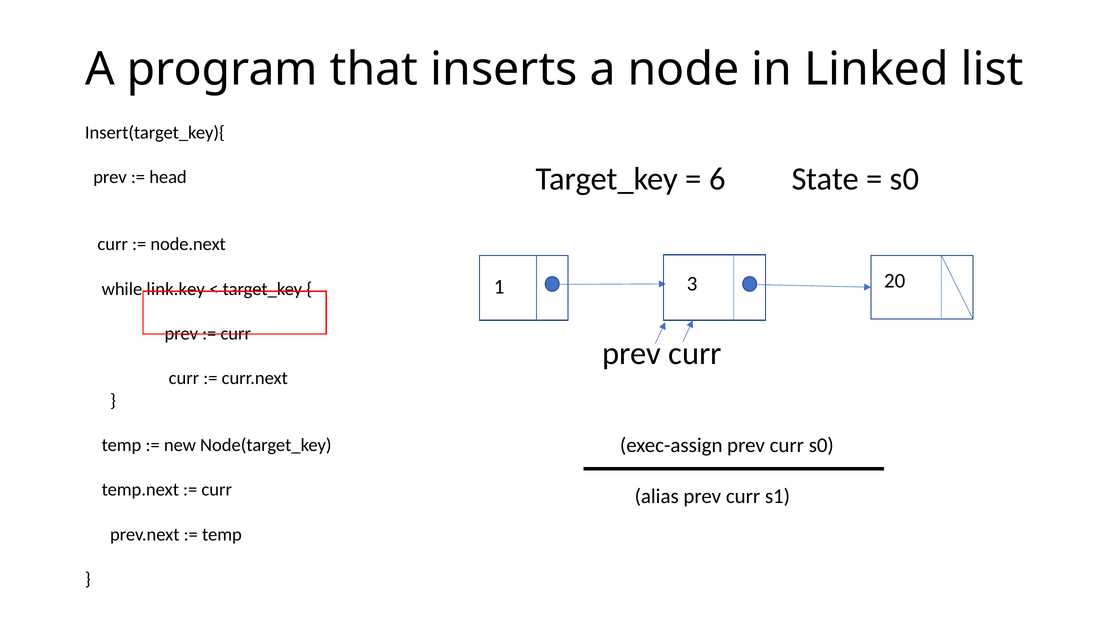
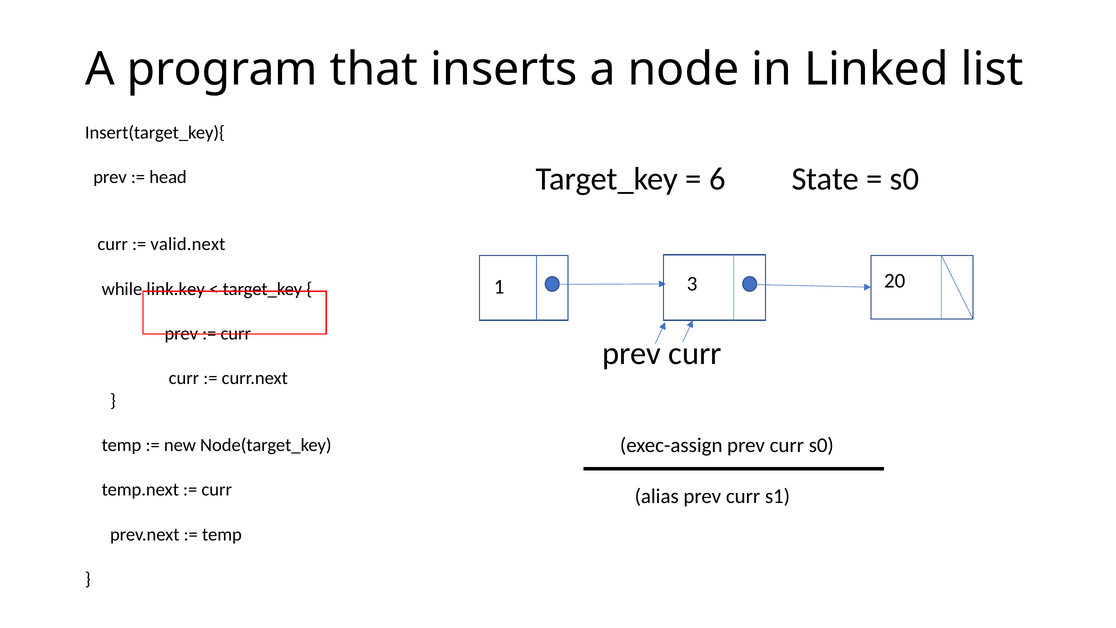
node.next: node.next -> valid.next
